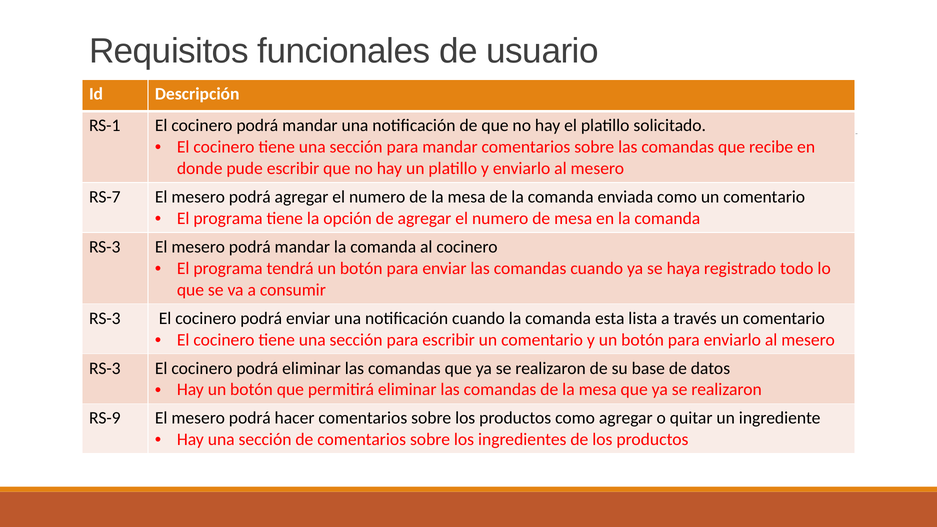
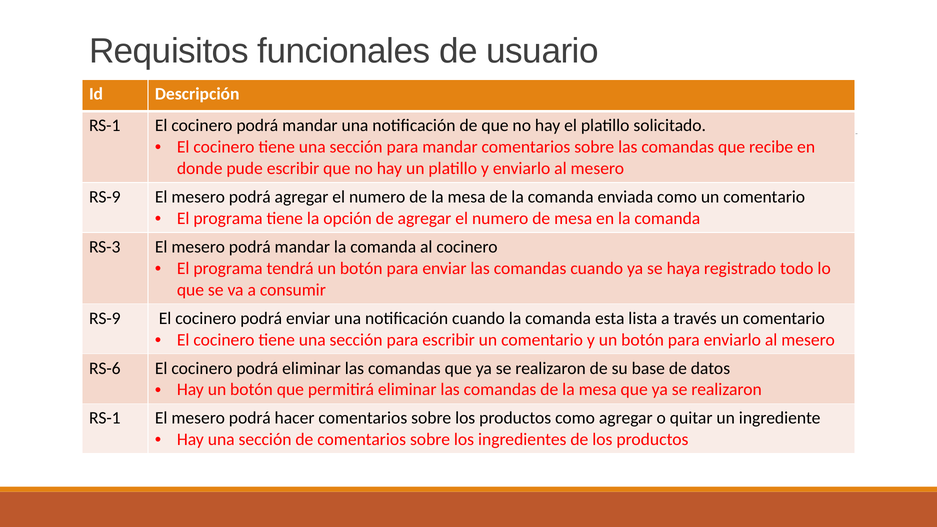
RS-7 at (105, 197): RS-7 -> RS-9
RS-3 at (105, 318): RS-3 -> RS-9
RS-3 at (105, 368): RS-3 -> RS-6
RS-9 at (105, 418): RS-9 -> RS-1
